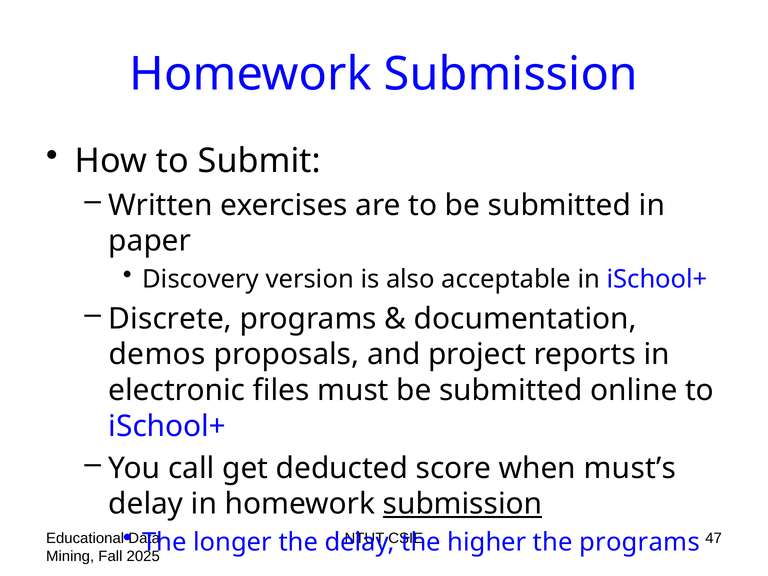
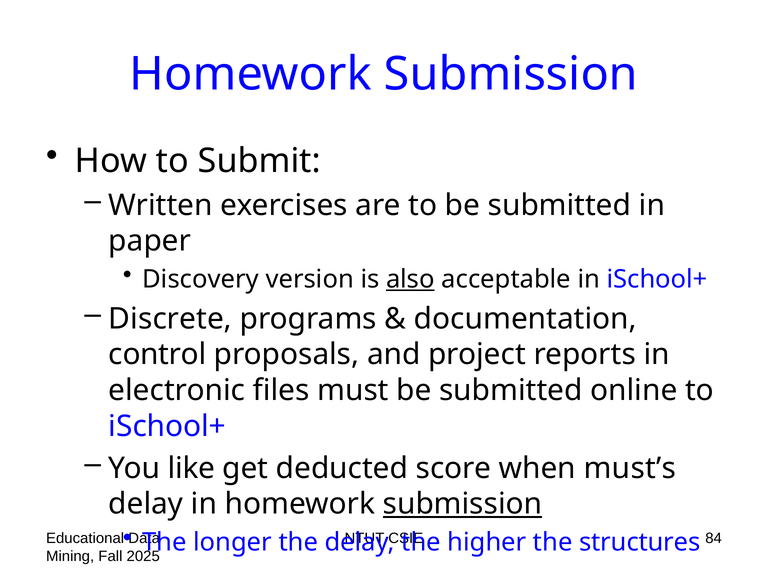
also underline: none -> present
demos: demos -> control
call: call -> like
the programs: programs -> structures
47: 47 -> 84
